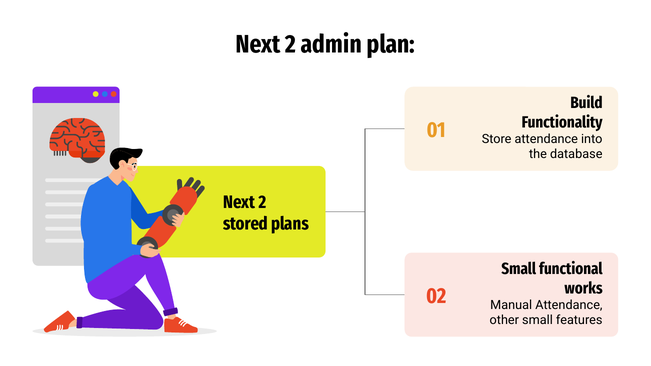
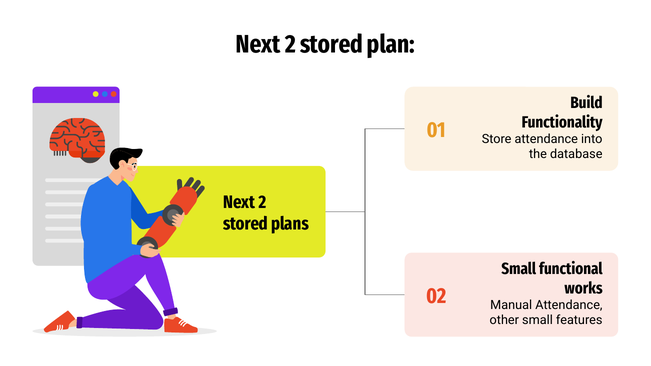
admin at (331, 44): admin -> stored
